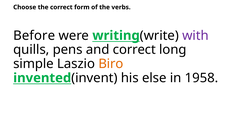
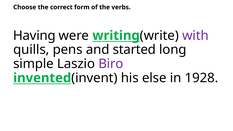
Before: Before -> Having
and correct: correct -> started
Biro colour: orange -> purple
1958: 1958 -> 1928
